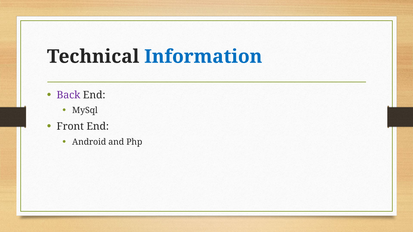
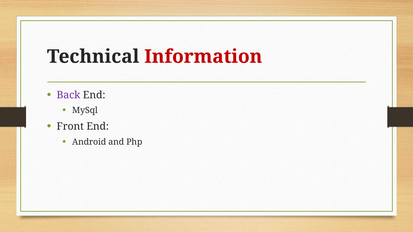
Information colour: blue -> red
